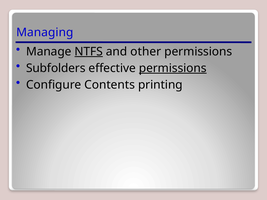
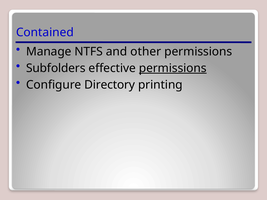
Managing: Managing -> Contained
NTFS underline: present -> none
Contents: Contents -> Directory
